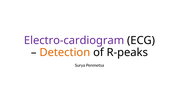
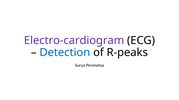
Detection colour: orange -> blue
